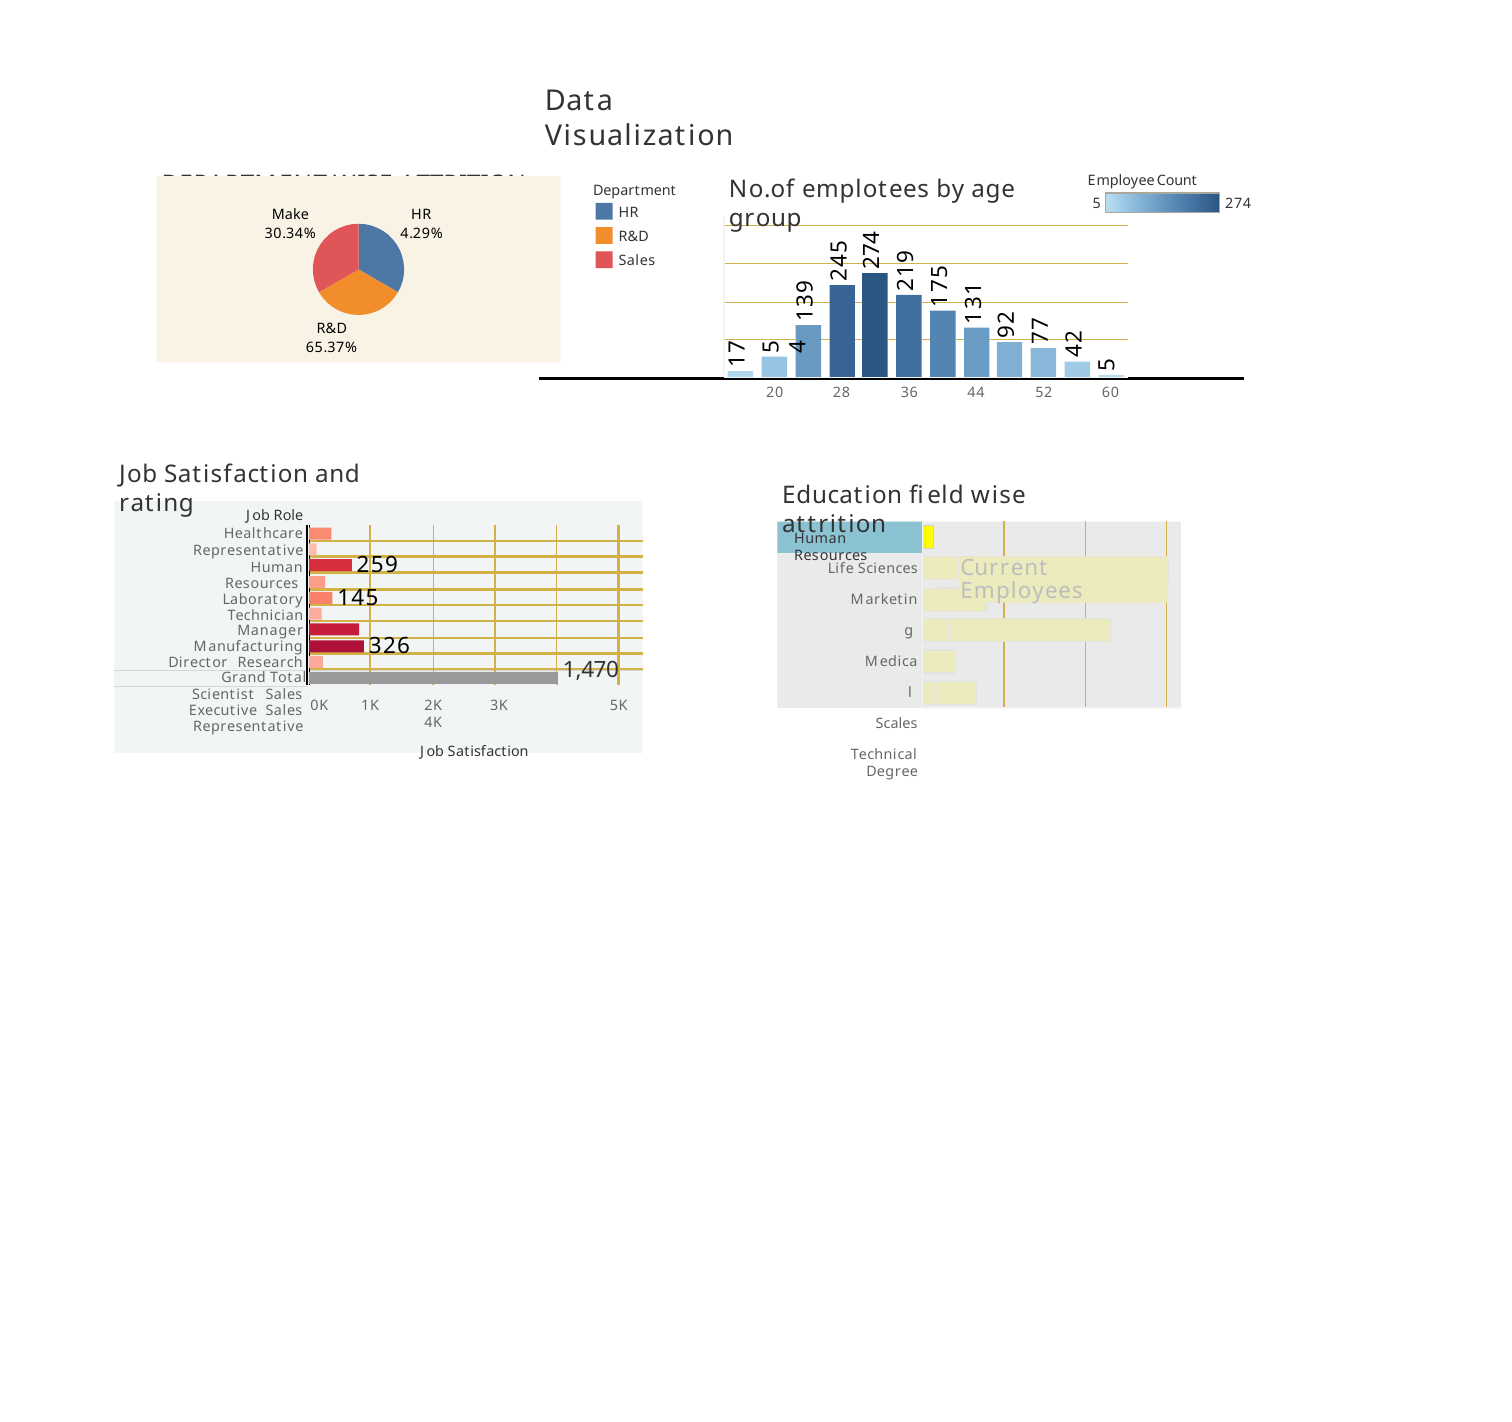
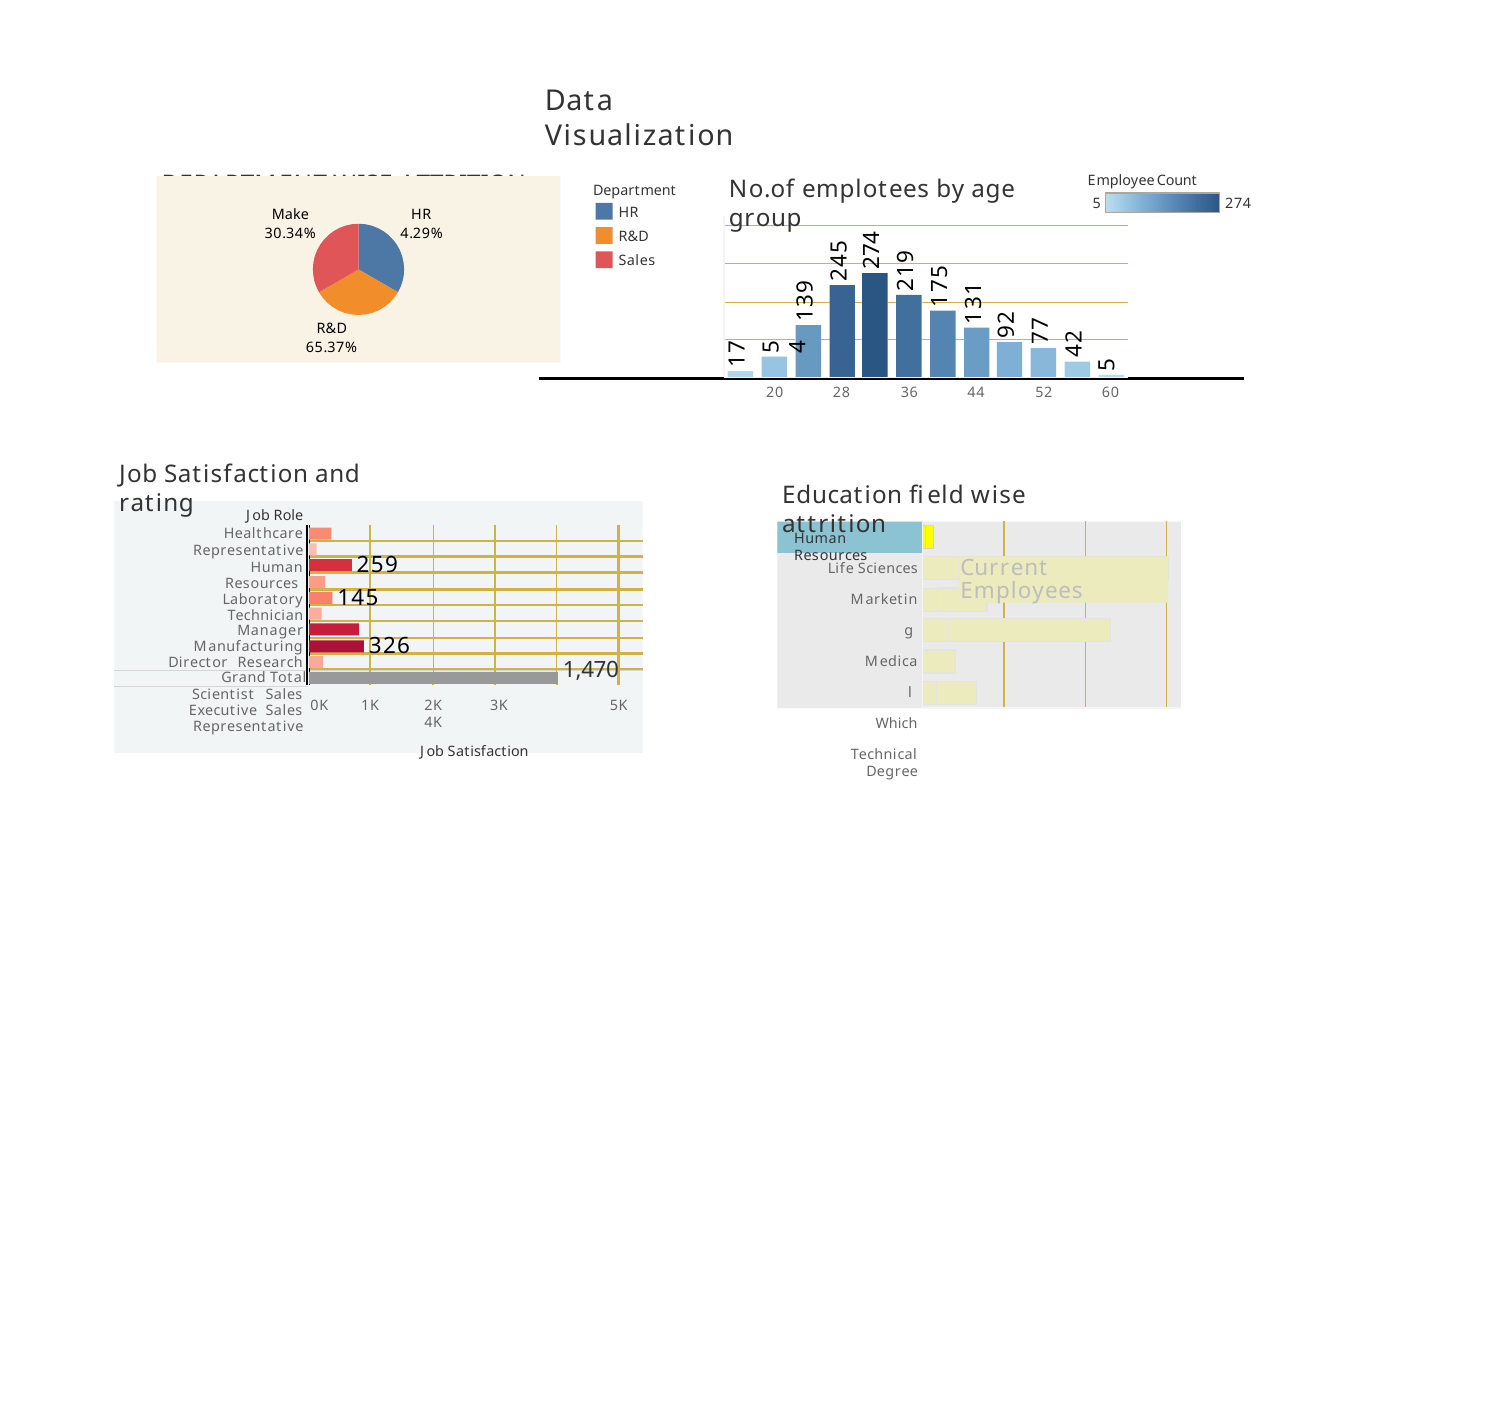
Scales: Scales -> Which
